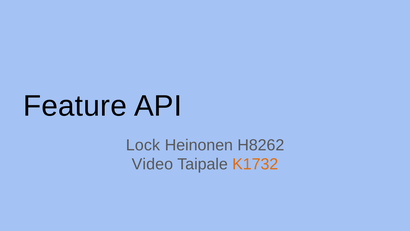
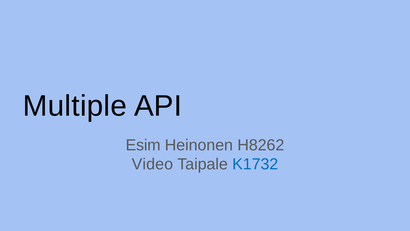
Feature: Feature -> Multiple
Lock: Lock -> Esim
K1732 colour: orange -> blue
